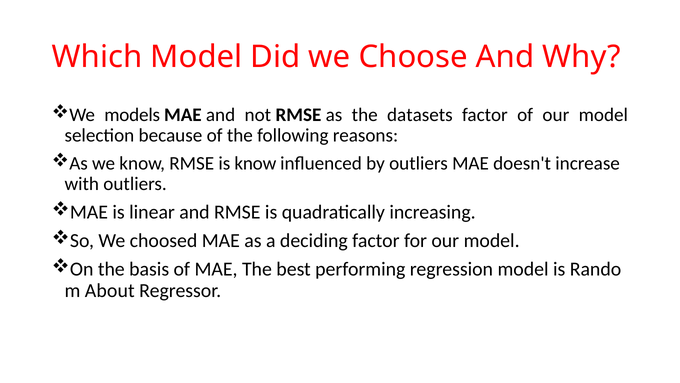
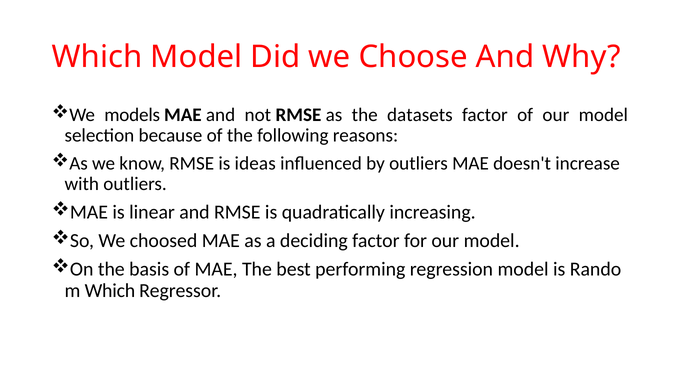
is know: know -> ideas
About at (110, 290): About -> Which
